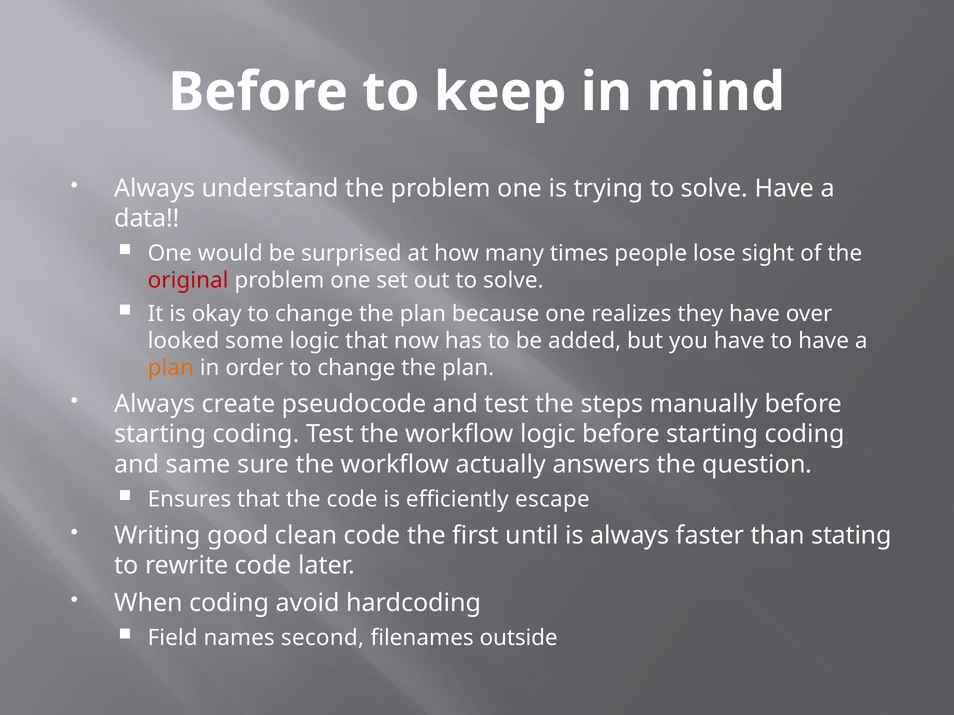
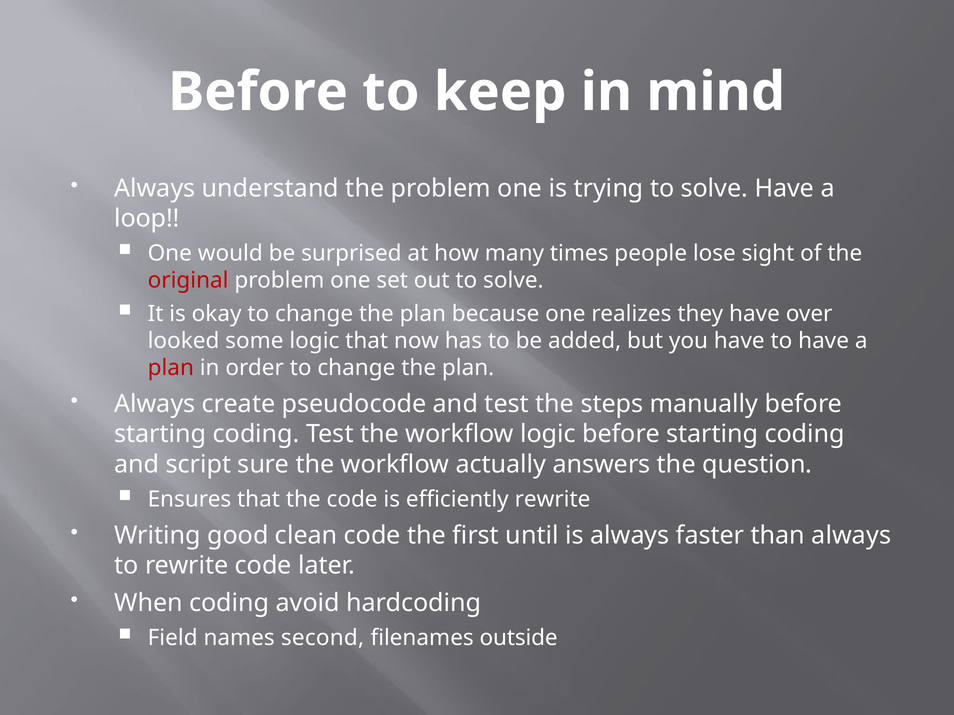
data: data -> loop
plan at (171, 368) colour: orange -> red
same: same -> script
efficiently escape: escape -> rewrite
than stating: stating -> always
